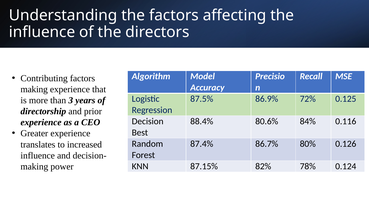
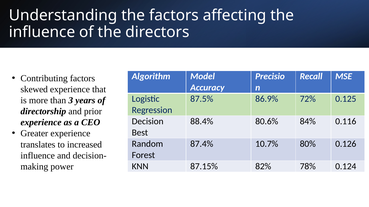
making at (34, 90): making -> skewed
86.7%: 86.7% -> 10.7%
